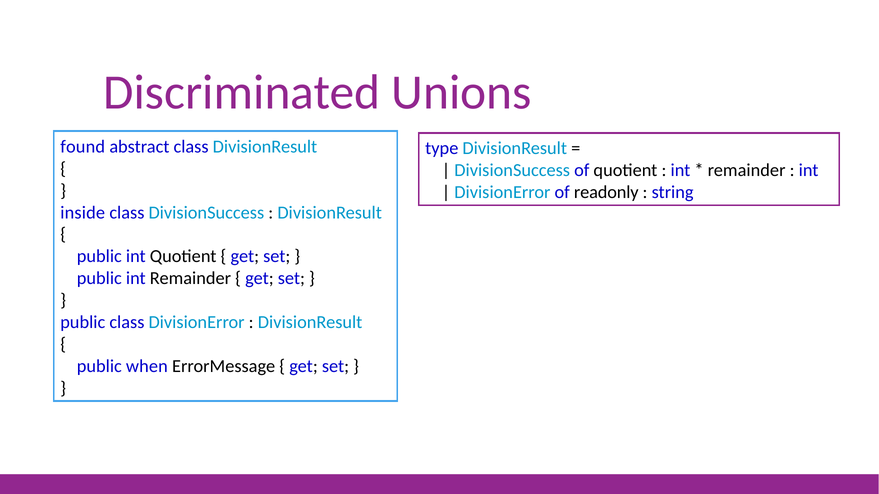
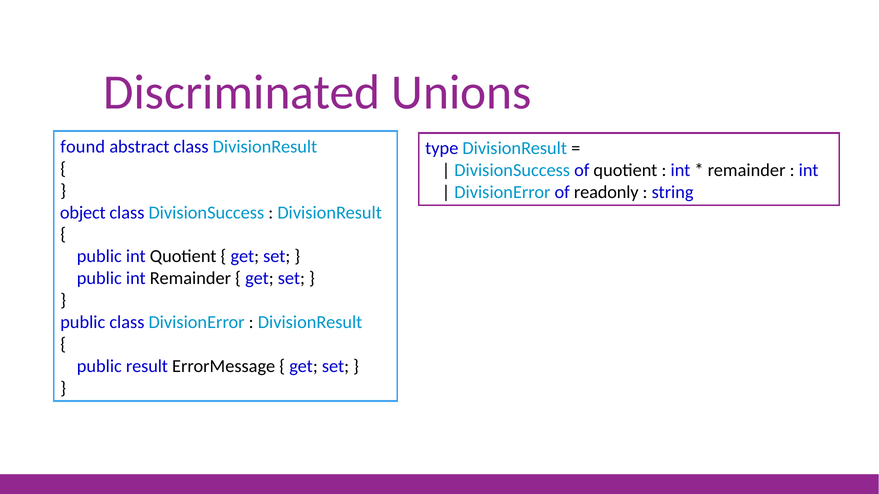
inside: inside -> object
when: when -> result
